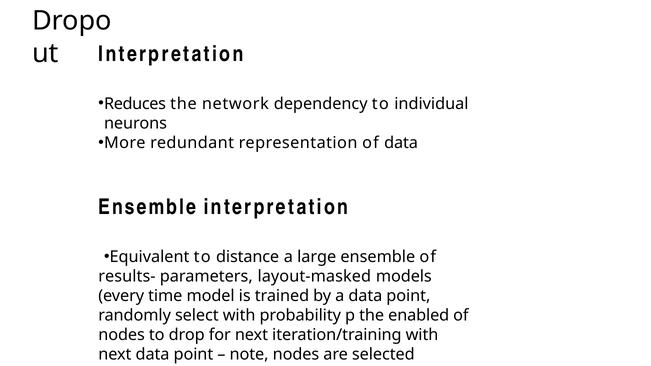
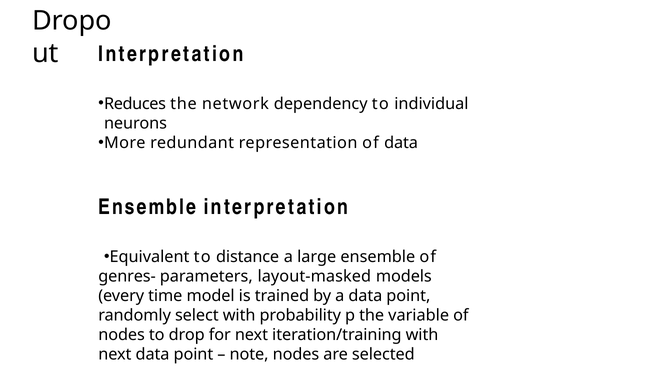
results-: results- -> genres-
enabled: enabled -> variable
